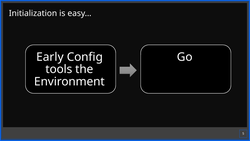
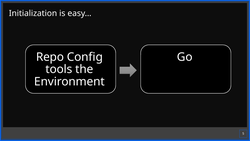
Early: Early -> Repo
